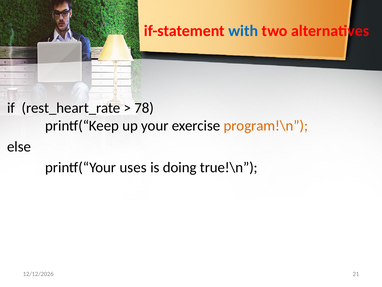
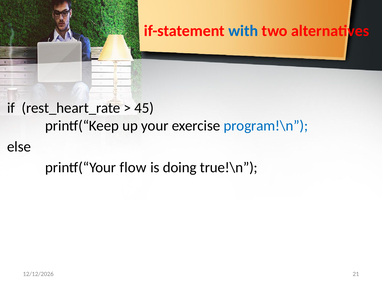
78: 78 -> 45
program!\n colour: orange -> blue
uses: uses -> flow
